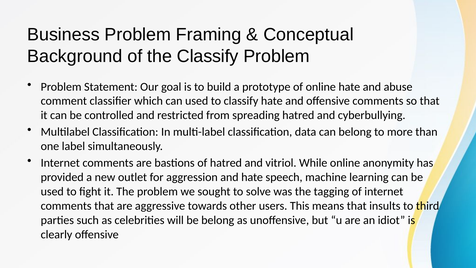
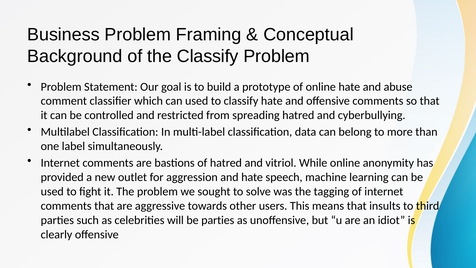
be belong: belong -> parties
